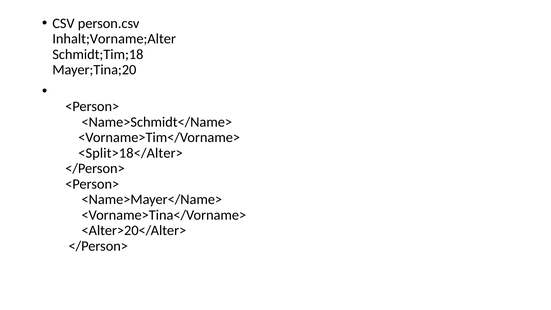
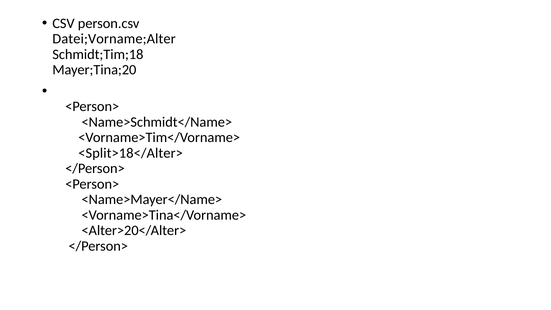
Inhalt;Vorname;Alter: Inhalt;Vorname;Alter -> Datei;Vorname;Alter
